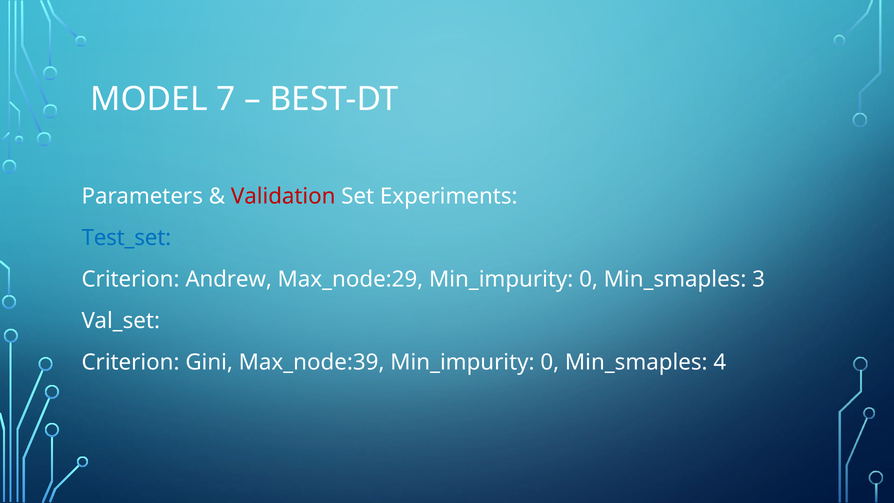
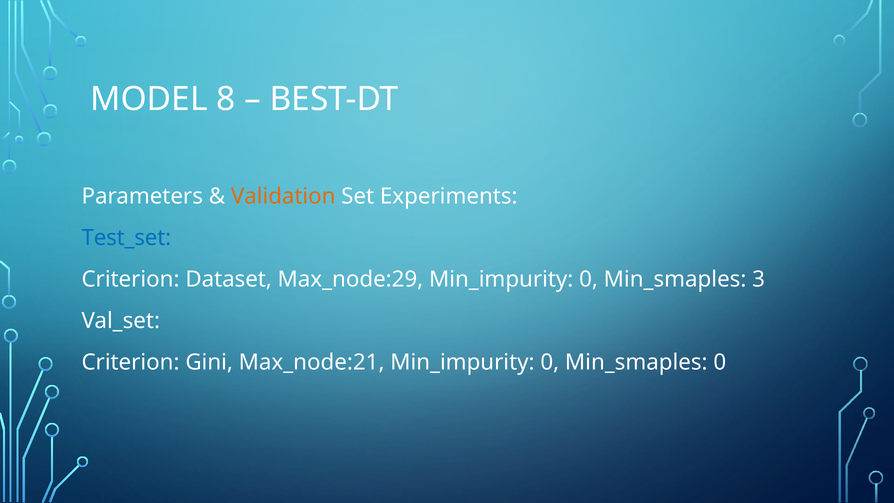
7: 7 -> 8
Validation colour: red -> orange
Andrew: Andrew -> Dataset
Max_node:39: Max_node:39 -> Max_node:21
Min_smaples 4: 4 -> 0
